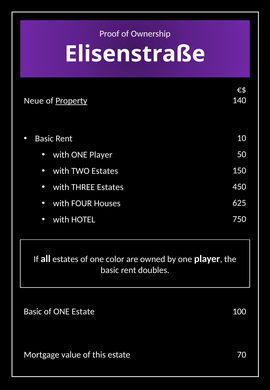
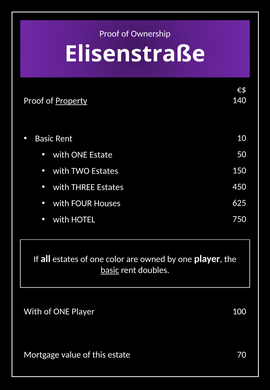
Neue at (34, 101): Neue -> Proof
with ONE Player: Player -> Estate
basic at (110, 270) underline: none -> present
Basic at (33, 311): Basic -> With
of ONE Estate: Estate -> Player
